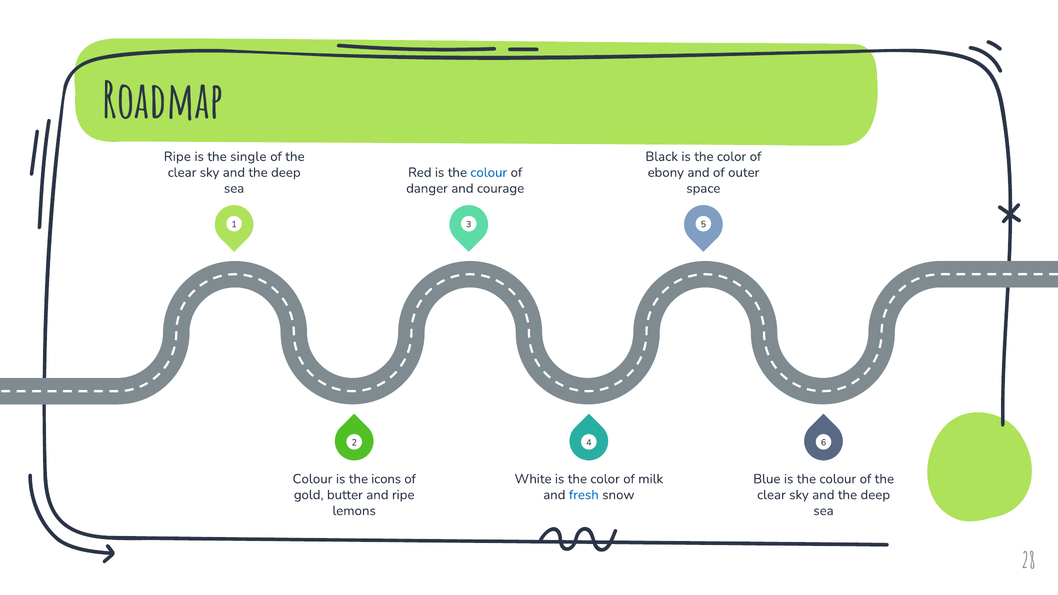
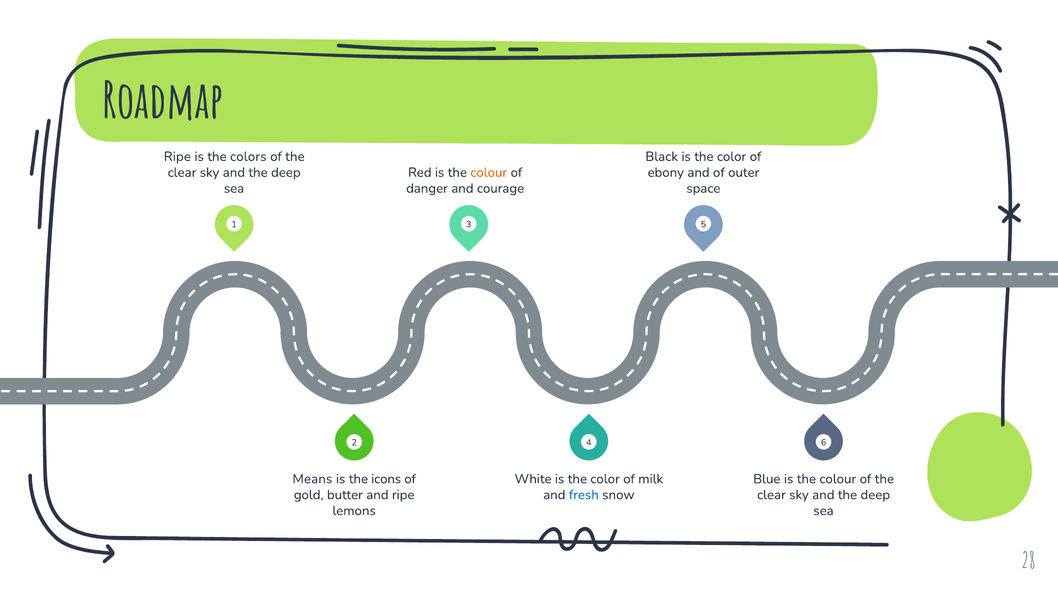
single: single -> colors
colour at (489, 172) colour: blue -> orange
Colour at (312, 479): Colour -> Means
